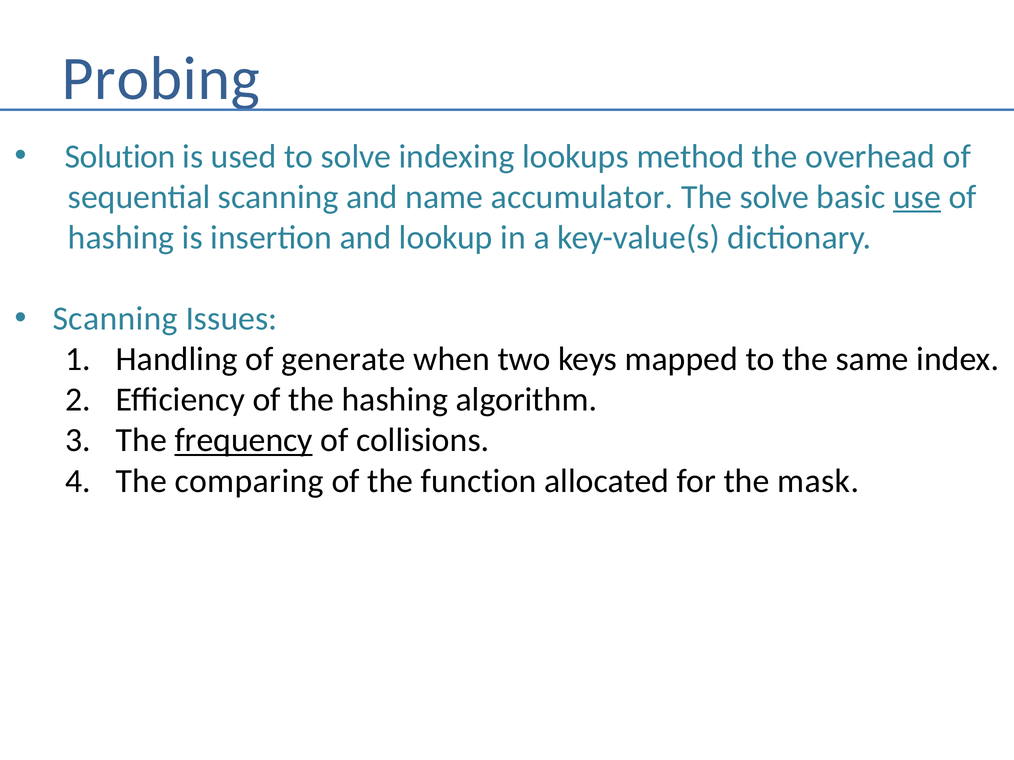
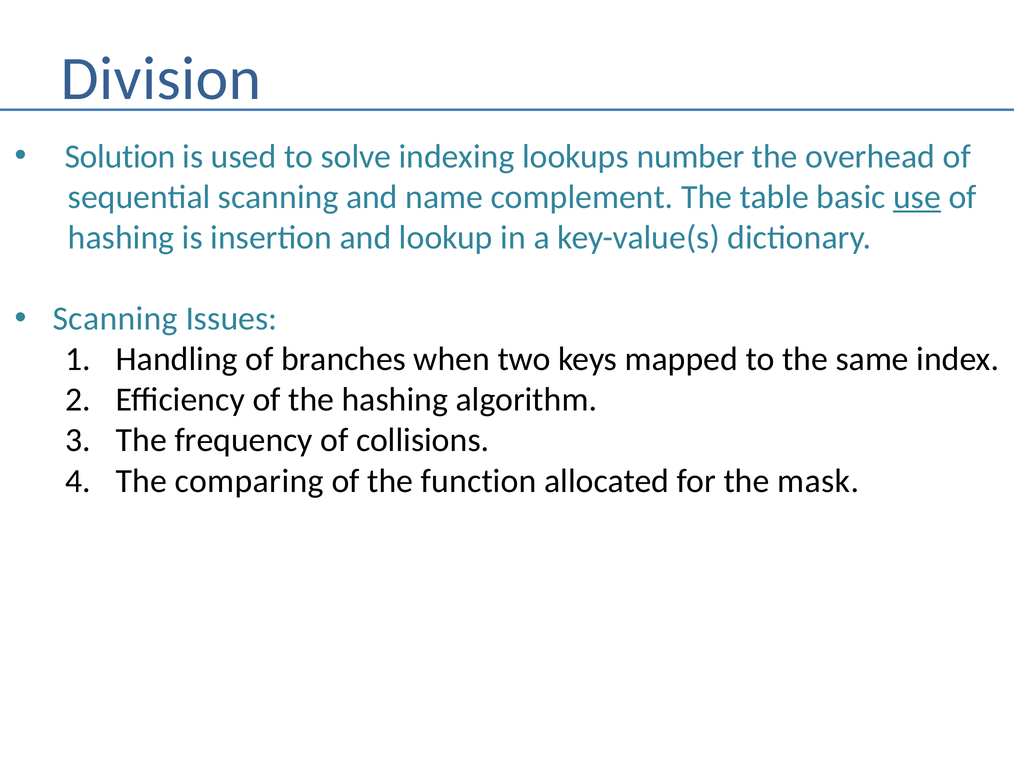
Probing: Probing -> Division
method: method -> number
accumulator: accumulator -> complement
The solve: solve -> table
generate: generate -> branches
frequency underline: present -> none
